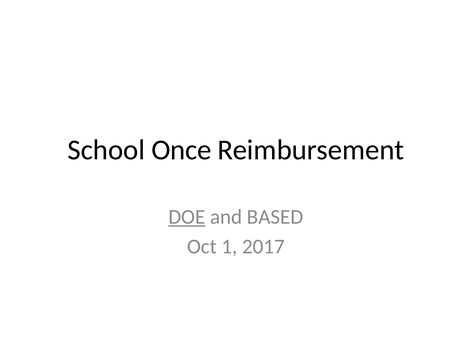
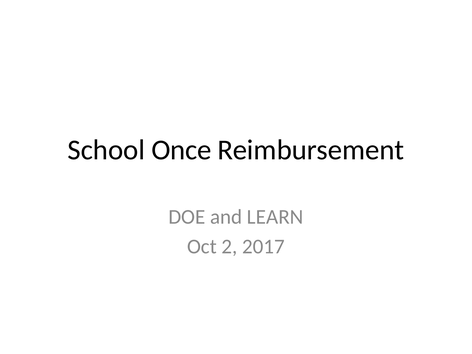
DOE underline: present -> none
BASED: BASED -> LEARN
1: 1 -> 2
